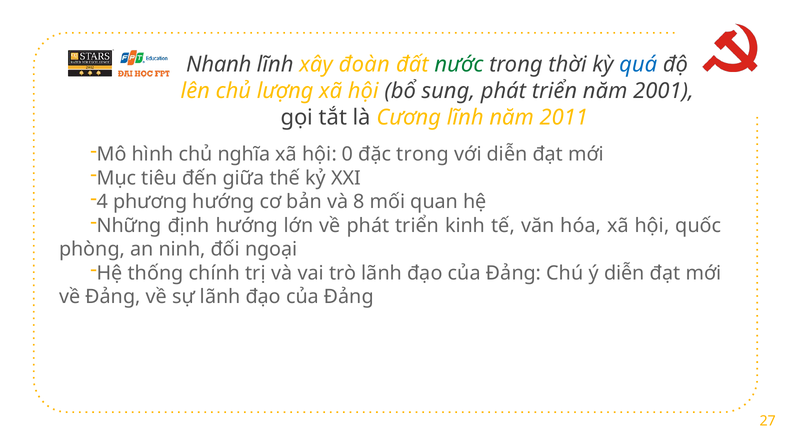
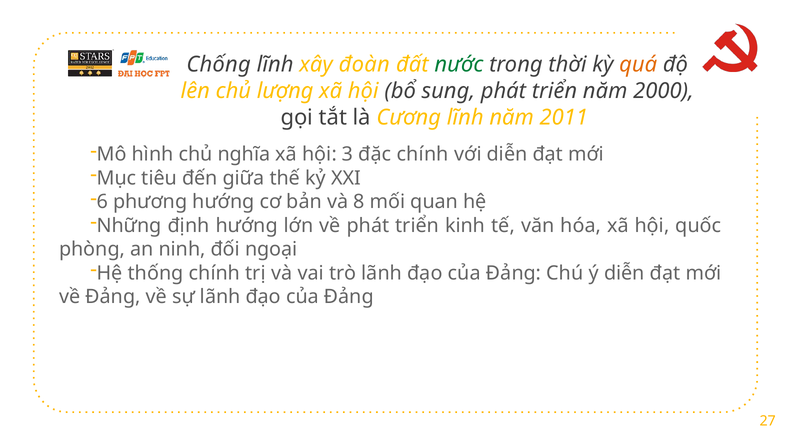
Nhanh: Nhanh -> Chống
quá colour: blue -> orange
2001: 2001 -> 2000
0: 0 -> 3
đặc trong: trong -> chính
4: 4 -> 6
